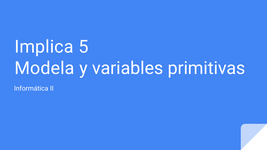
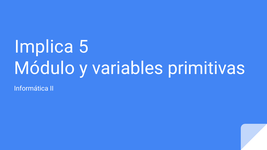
Modela: Modela -> Módulo
